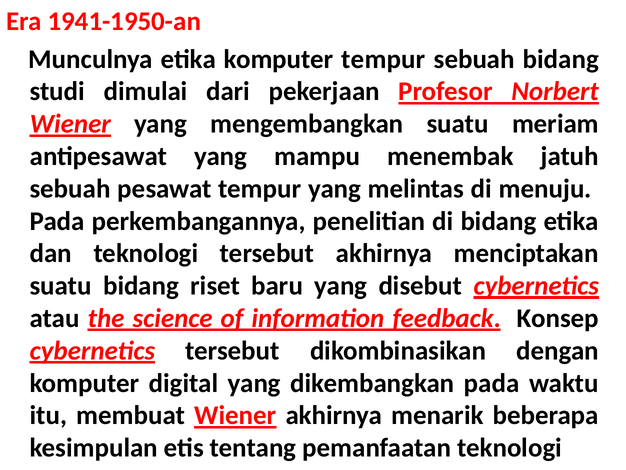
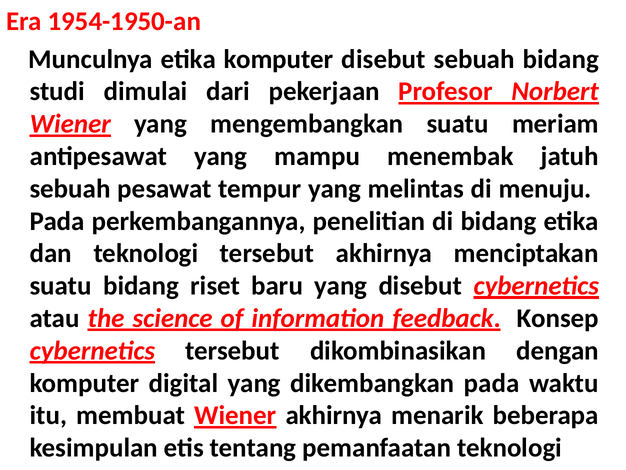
1941-1950-an: 1941-1950-an -> 1954-1950-an
komputer tempur: tempur -> disebut
